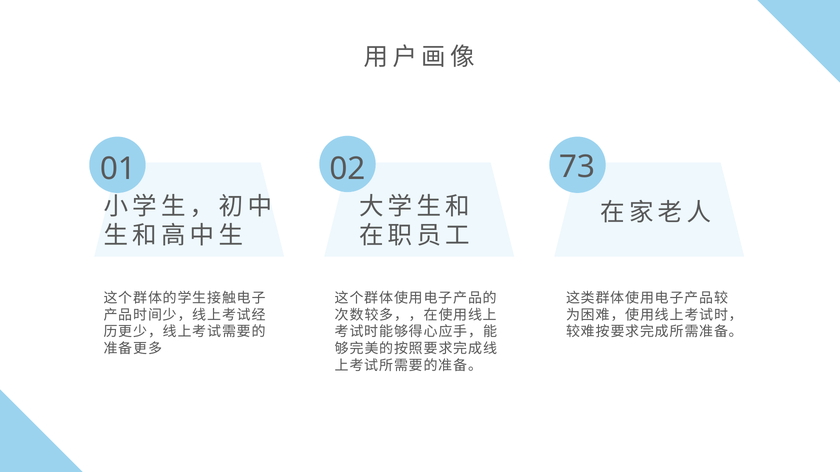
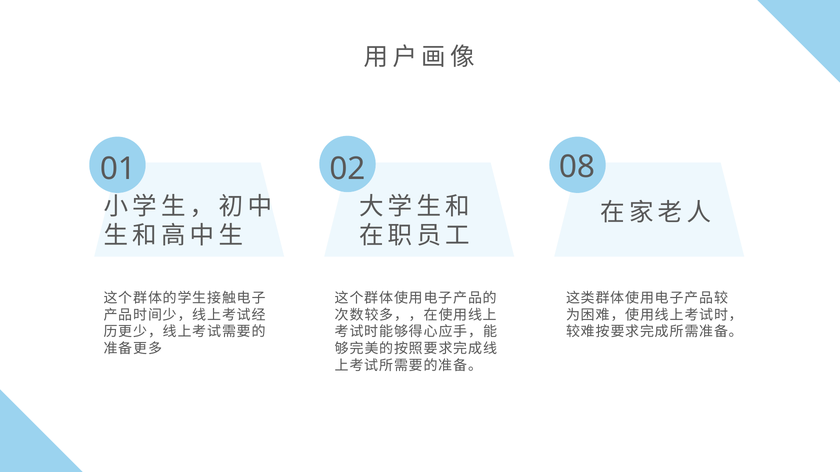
73: 73 -> 08
